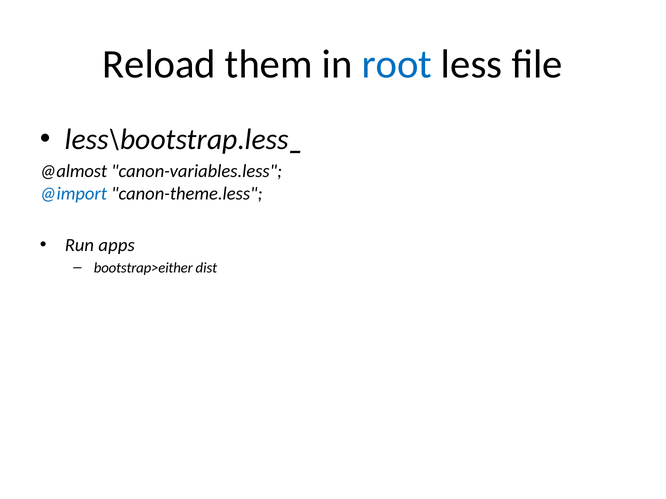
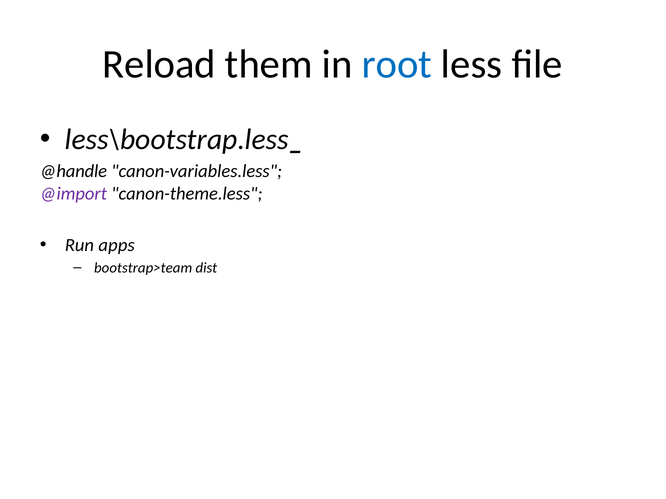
@almost: @almost -> @handle
@import colour: blue -> purple
bootstrap>either: bootstrap>either -> bootstrap>team
